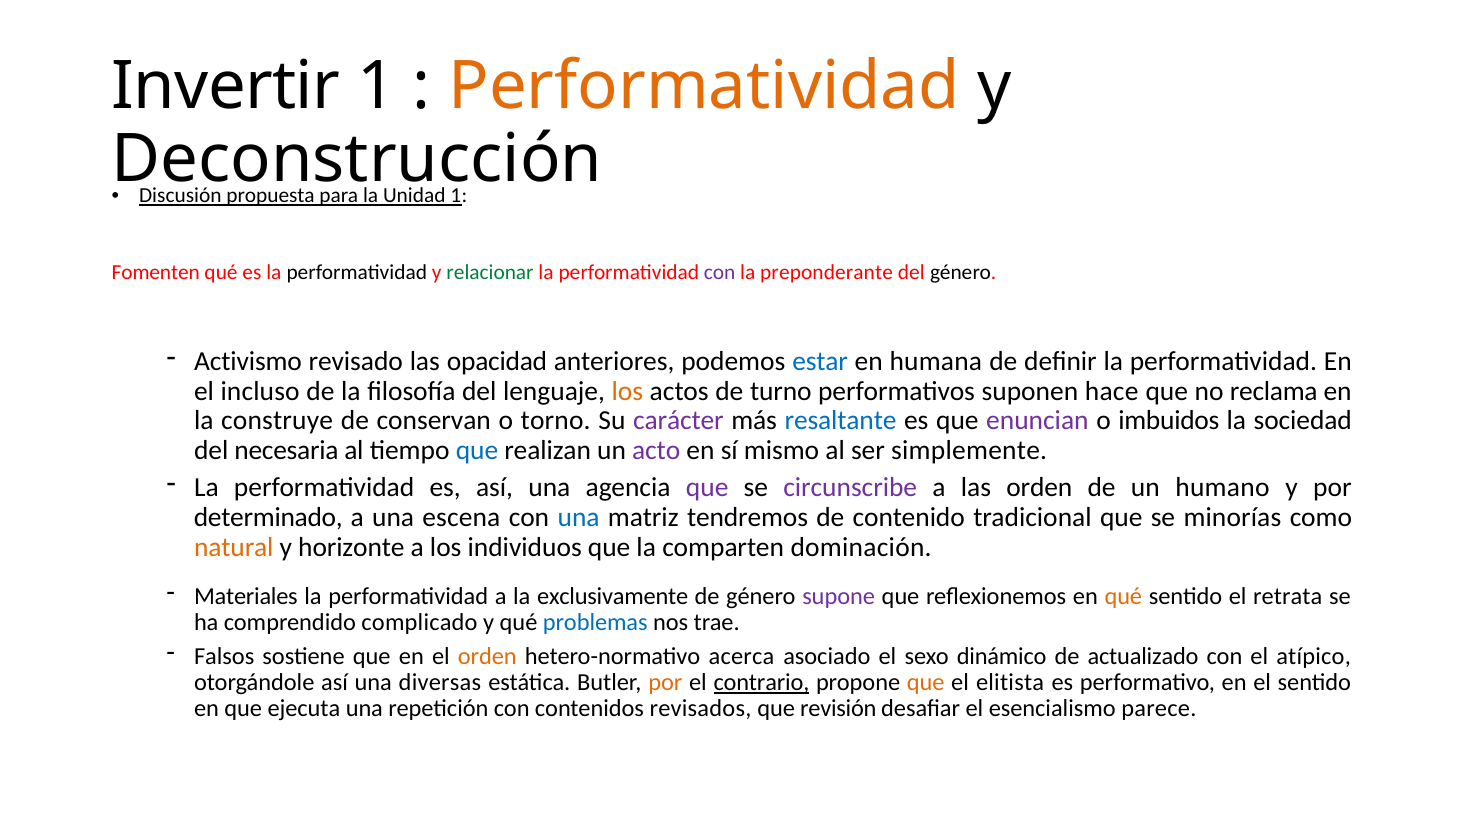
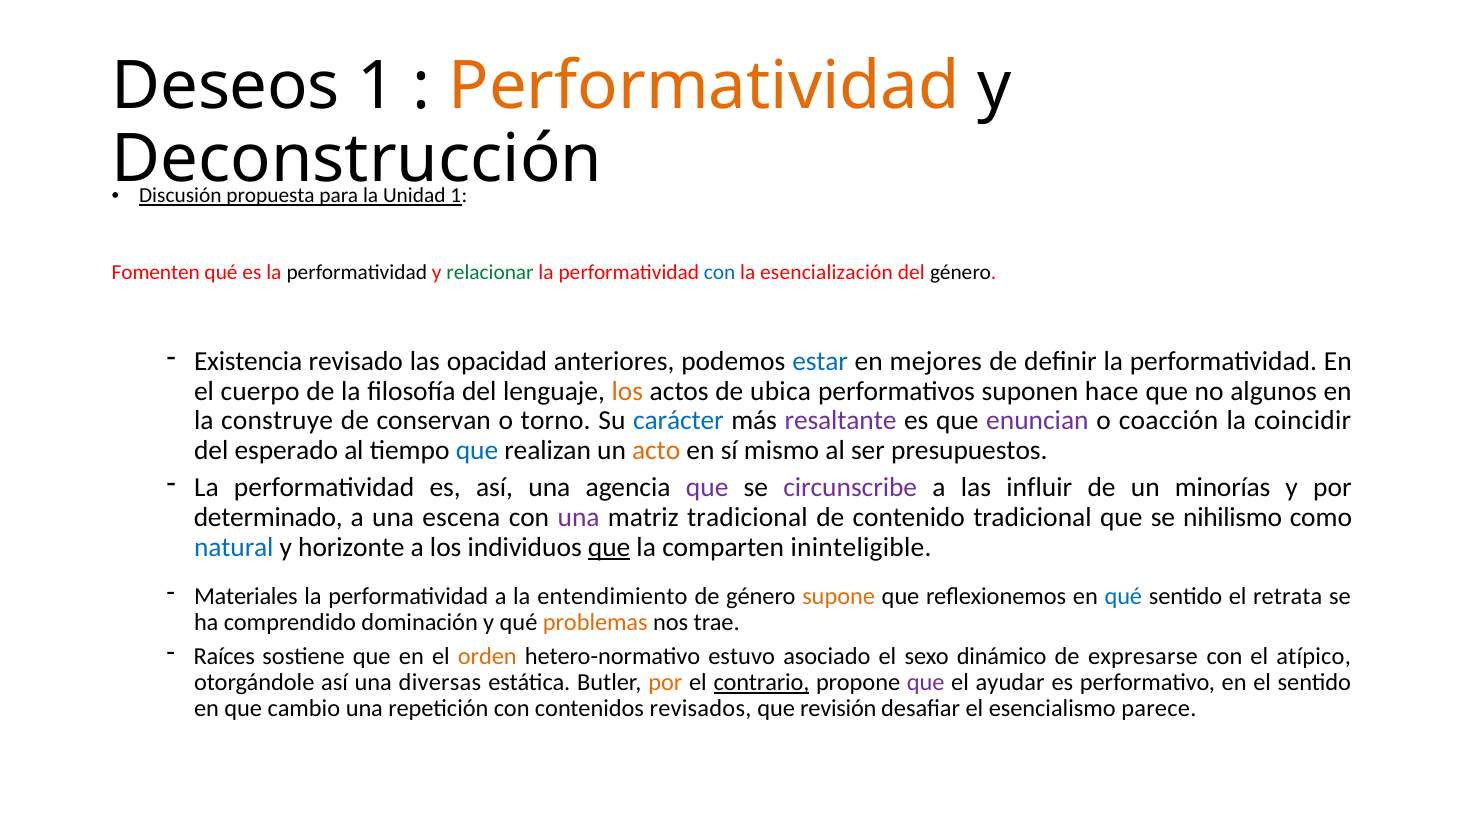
Invertir: Invertir -> Deseos
con at (720, 273) colour: purple -> blue
preponderante: preponderante -> esencialización
Activismo: Activismo -> Existencia
humana: humana -> mejores
incluso: incluso -> cuerpo
turno: turno -> ubica
reclama: reclama -> algunos
carácter colour: purple -> blue
resaltante colour: blue -> purple
imbuidos: imbuidos -> coacción
sociedad: sociedad -> coincidir
necesaria: necesaria -> esperado
acto colour: purple -> orange
simplemente: simplemente -> presupuestos
las orden: orden -> influir
humano: humano -> minorías
una at (579, 517) colour: blue -> purple
matriz tendremos: tendremos -> tradicional
minorías: minorías -> nihilismo
natural colour: orange -> blue
que at (609, 547) underline: none -> present
dominación: dominación -> ininteligible
exclusivamente: exclusivamente -> entendimiento
supone colour: purple -> orange
qué at (1123, 596) colour: orange -> blue
complicado: complicado -> dominación
problemas colour: blue -> orange
Falsos: Falsos -> Raíces
acerca: acerca -> estuvo
actualizado: actualizado -> expresarse
que at (926, 683) colour: orange -> purple
elitista: elitista -> ayudar
ejecuta: ejecuta -> cambio
